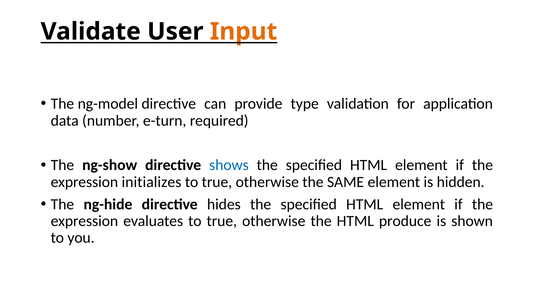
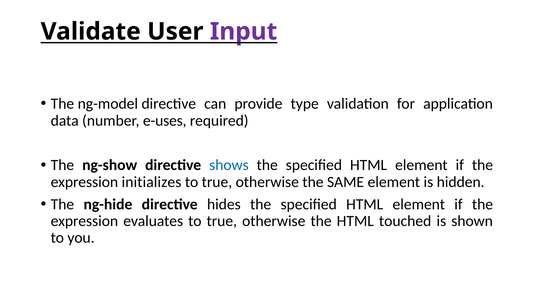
Input colour: orange -> purple
e-turn: e-turn -> e-uses
produce: produce -> touched
